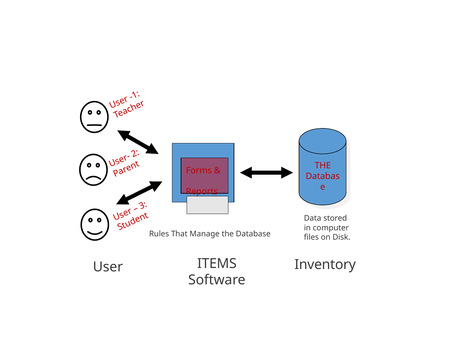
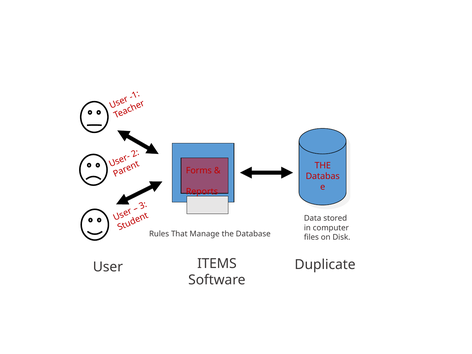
Inventory: Inventory -> Duplicate
